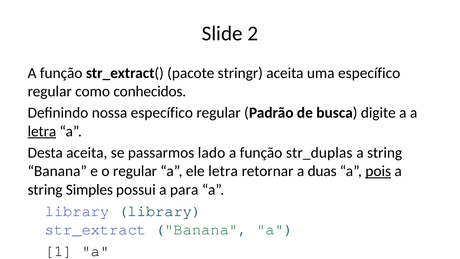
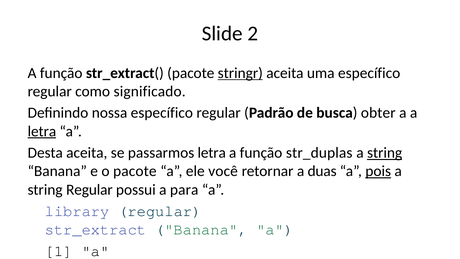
stringr underline: none -> present
conhecidos: conhecidos -> significado
digite: digite -> obter
passarmos lado: lado -> letra
string at (385, 153) underline: none -> present
o regular: regular -> pacote
ele letra: letra -> você
string Simples: Simples -> Regular
library library: library -> regular
